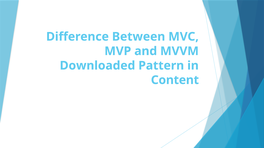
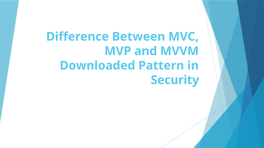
Content: Content -> Security
